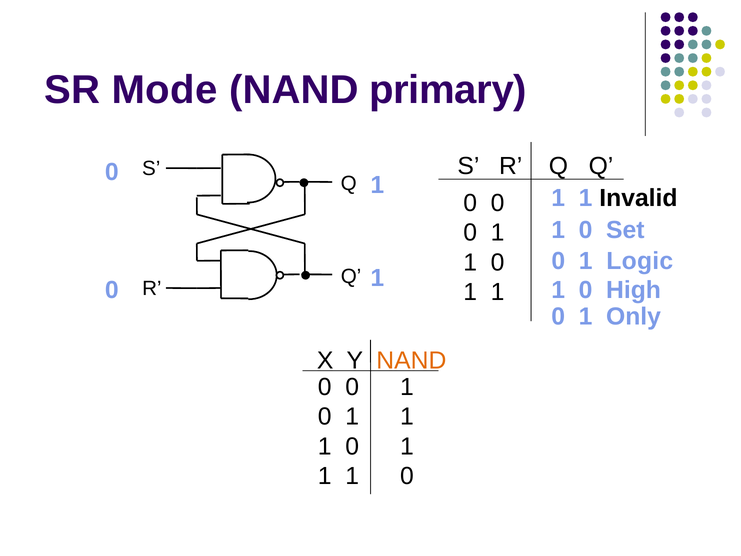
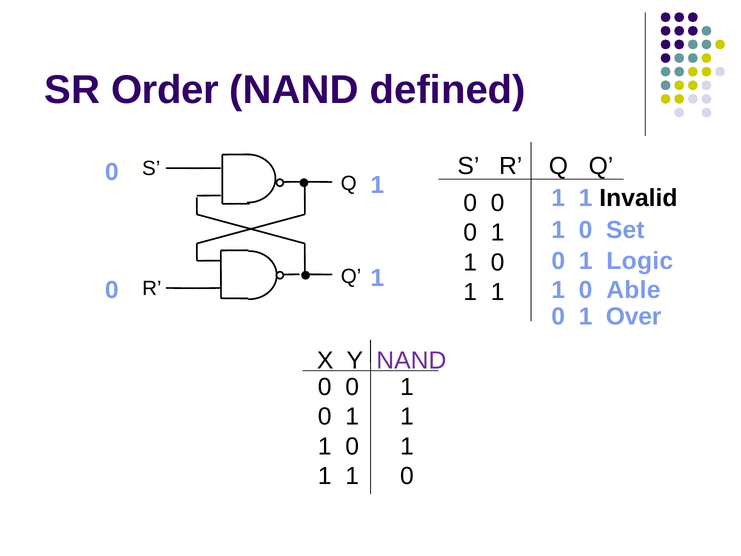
Mode: Mode -> Order
primary: primary -> defined
High: High -> Able
Only: Only -> Over
NAND at (411, 360) colour: orange -> purple
